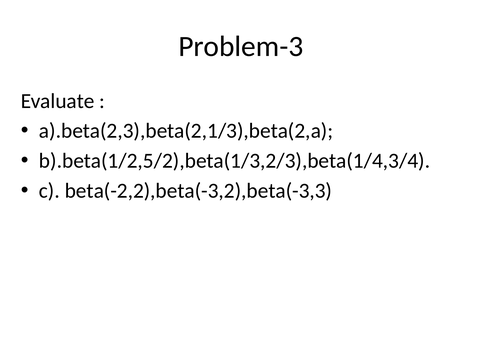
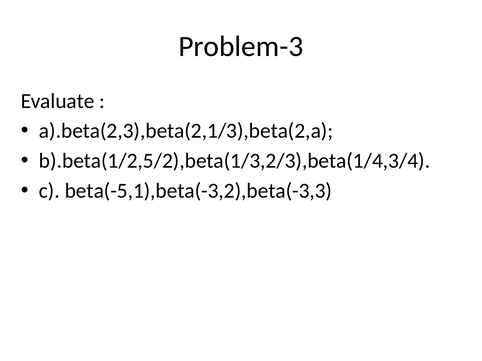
beta(-2,2),beta(-3,2),beta(-3,3: beta(-2,2),beta(-3,2),beta(-3,3 -> beta(-5,1),beta(-3,2),beta(-3,3
